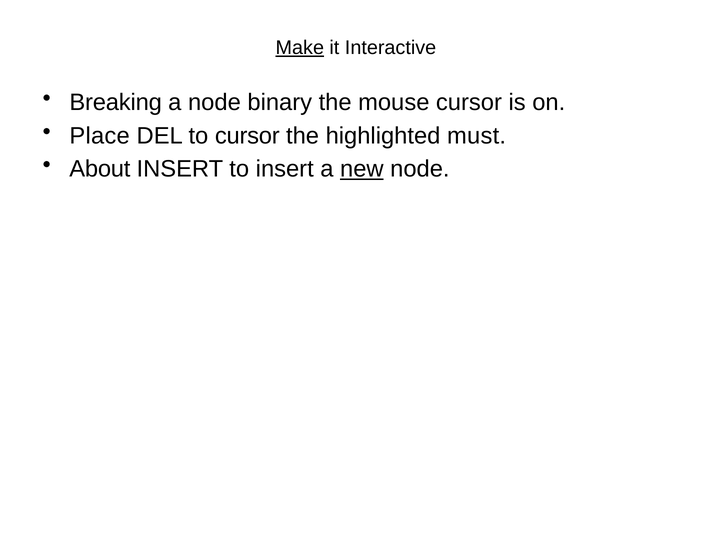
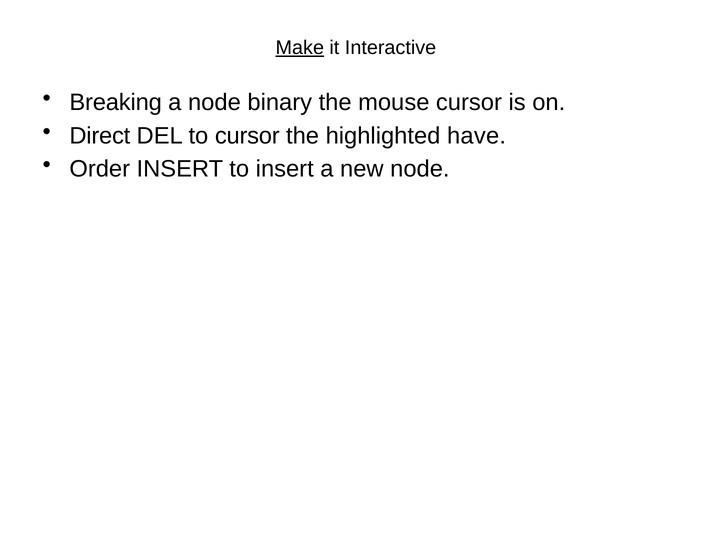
Place: Place -> Direct
must: must -> have
About: About -> Order
new underline: present -> none
